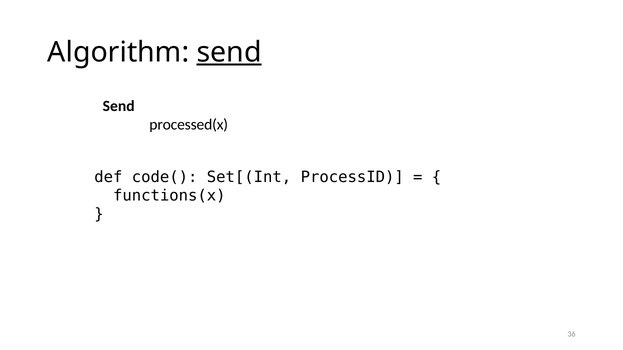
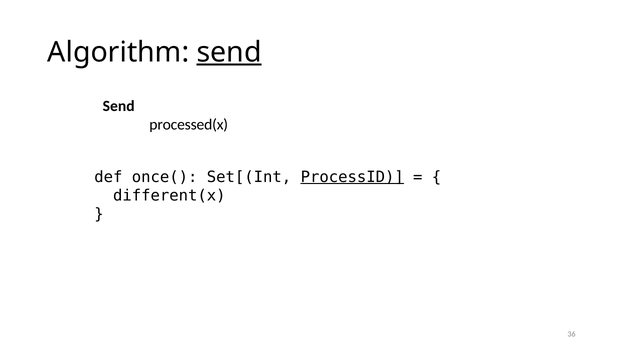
code(: code( -> once(
ProcessID underline: none -> present
functions(x: functions(x -> different(x
